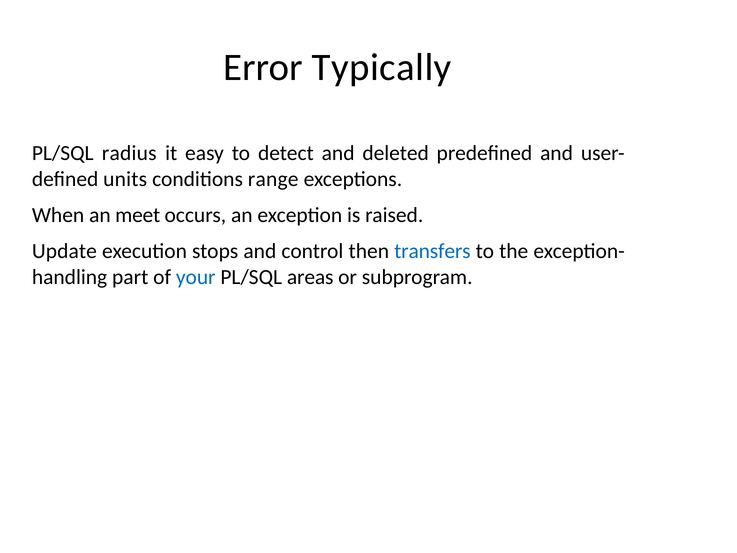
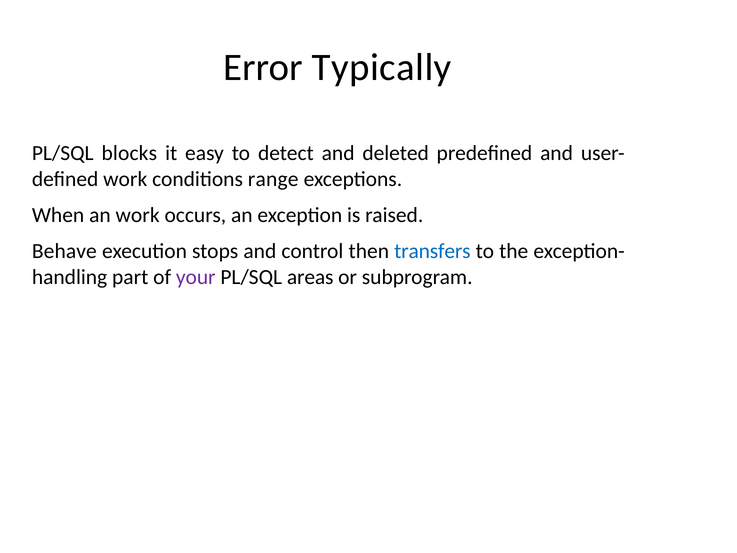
radius: radius -> blocks
units at (125, 179): units -> work
an meet: meet -> work
Update: Update -> Behave
your colour: blue -> purple
